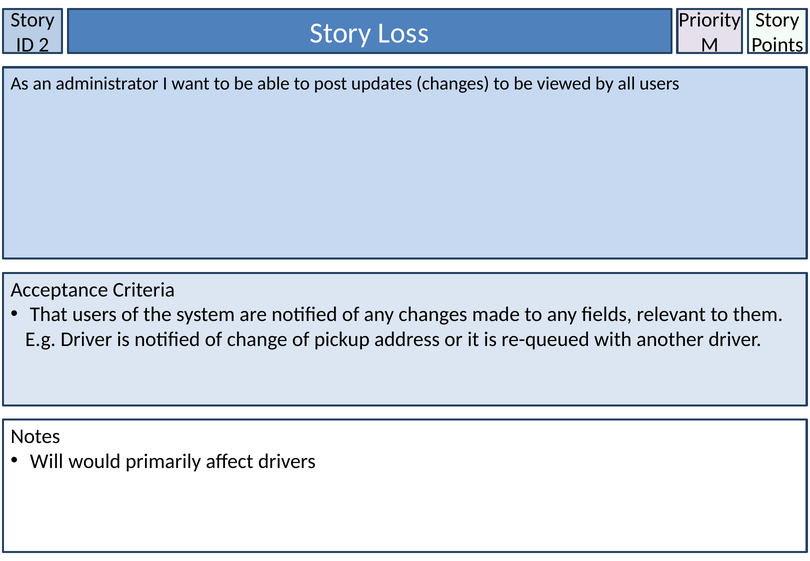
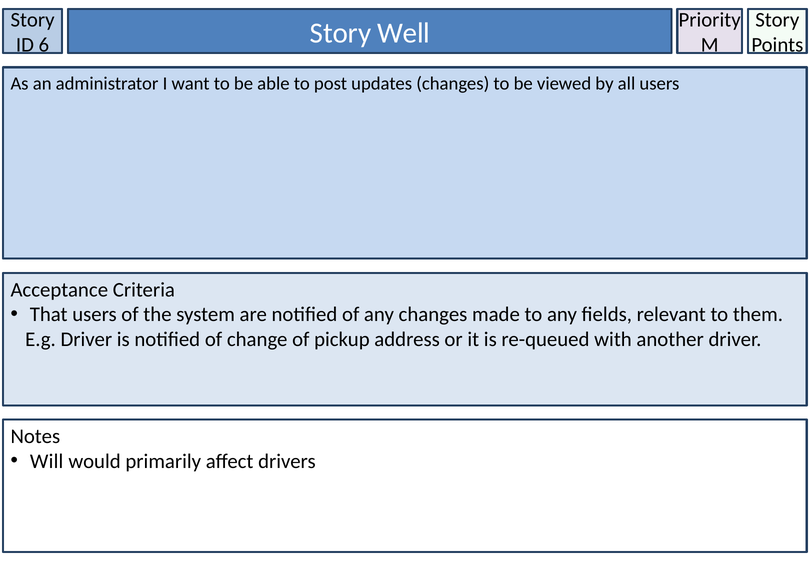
2: 2 -> 6
Loss: Loss -> Well
